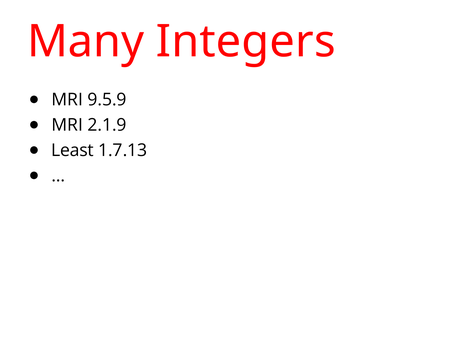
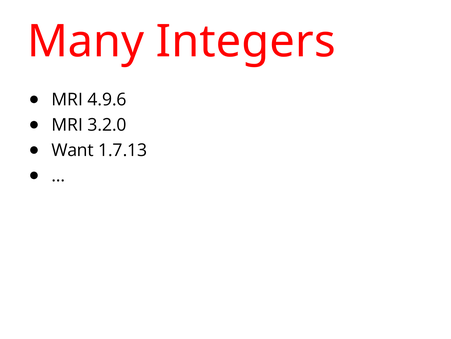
9.5.9: 9.5.9 -> 4.9.6
2.1.9: 2.1.9 -> 3.2.0
Least: Least -> Want
